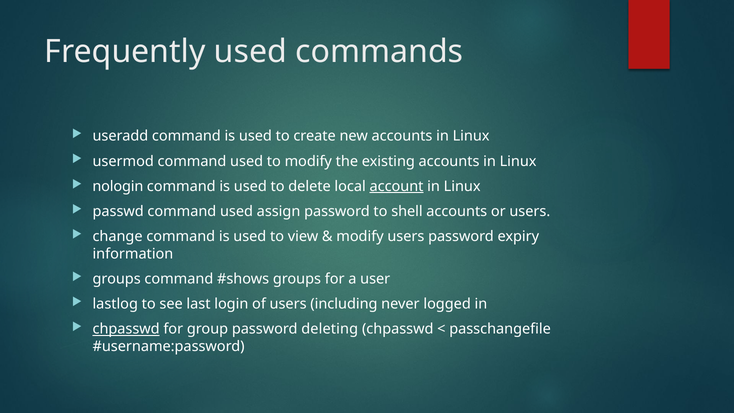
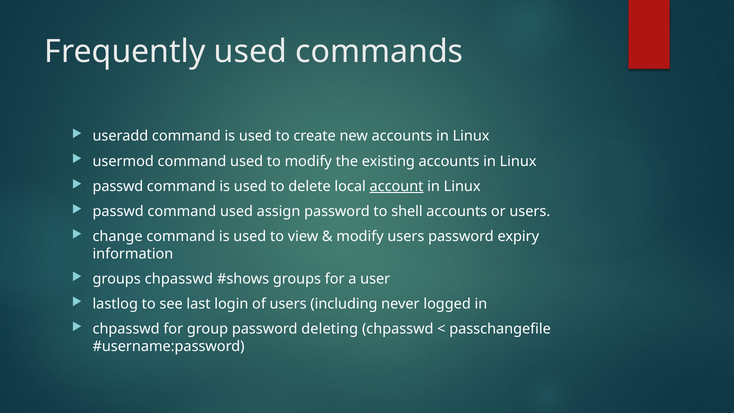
nologin at (118, 186): nologin -> passwd
groups command: command -> chpasswd
chpasswd at (126, 329) underline: present -> none
